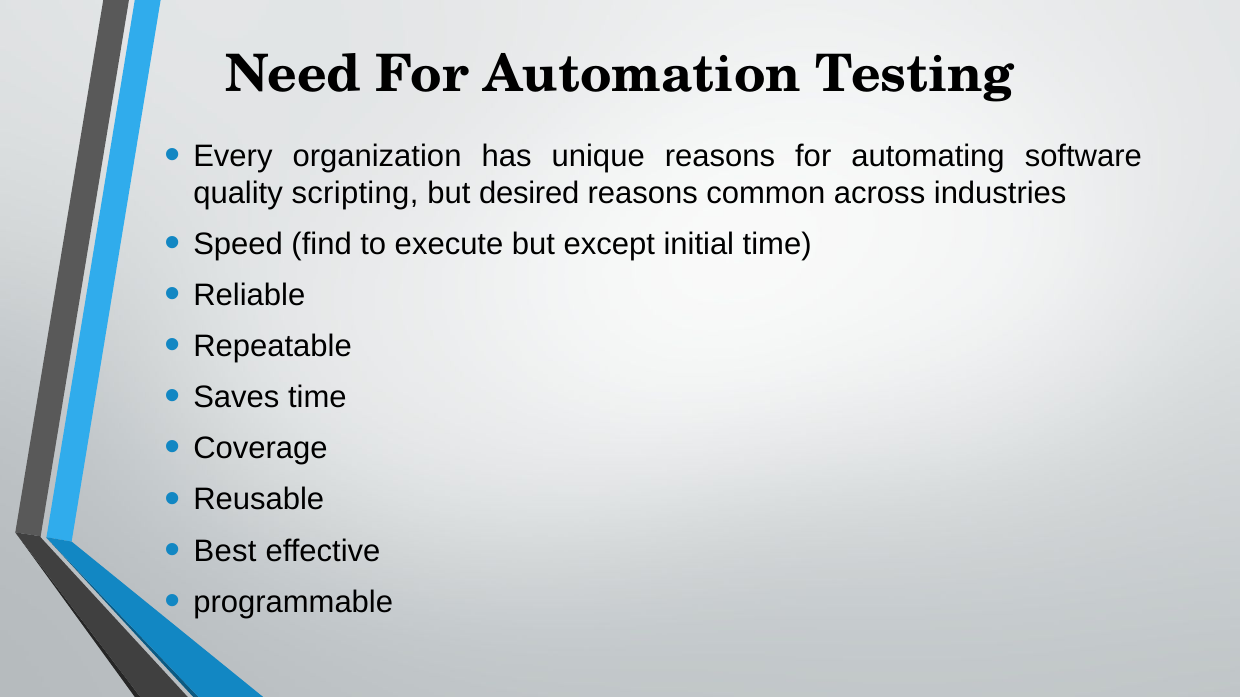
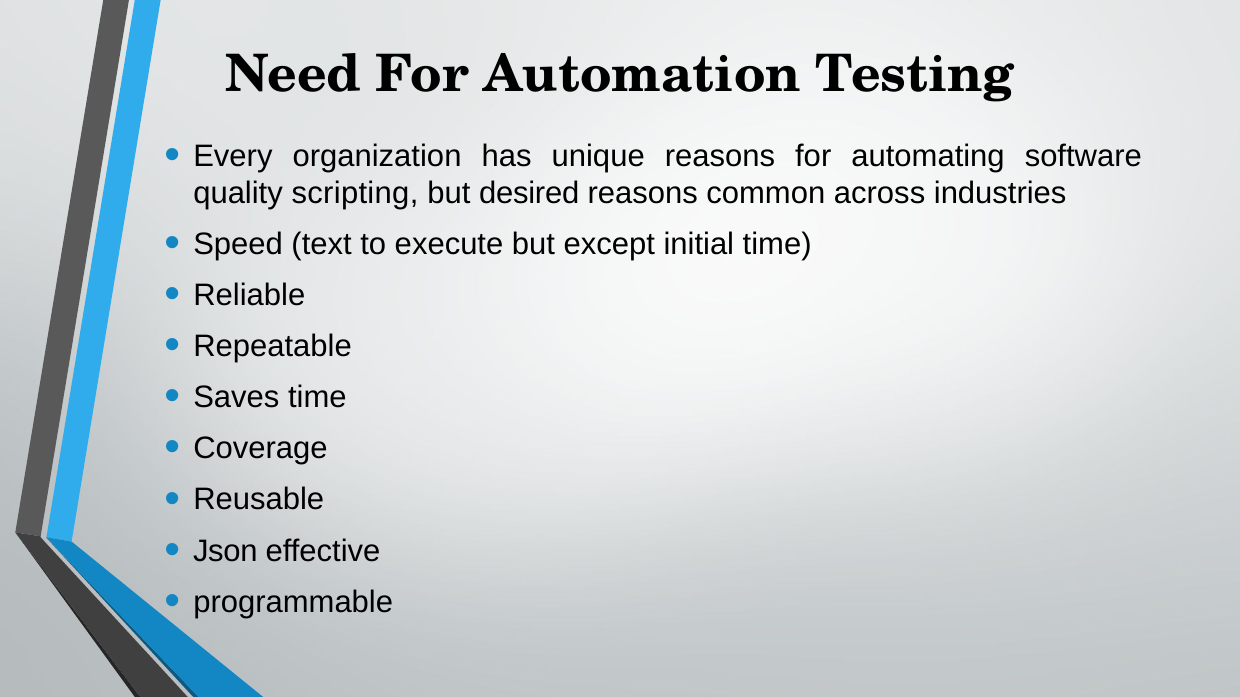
find: find -> text
Best: Best -> Json
